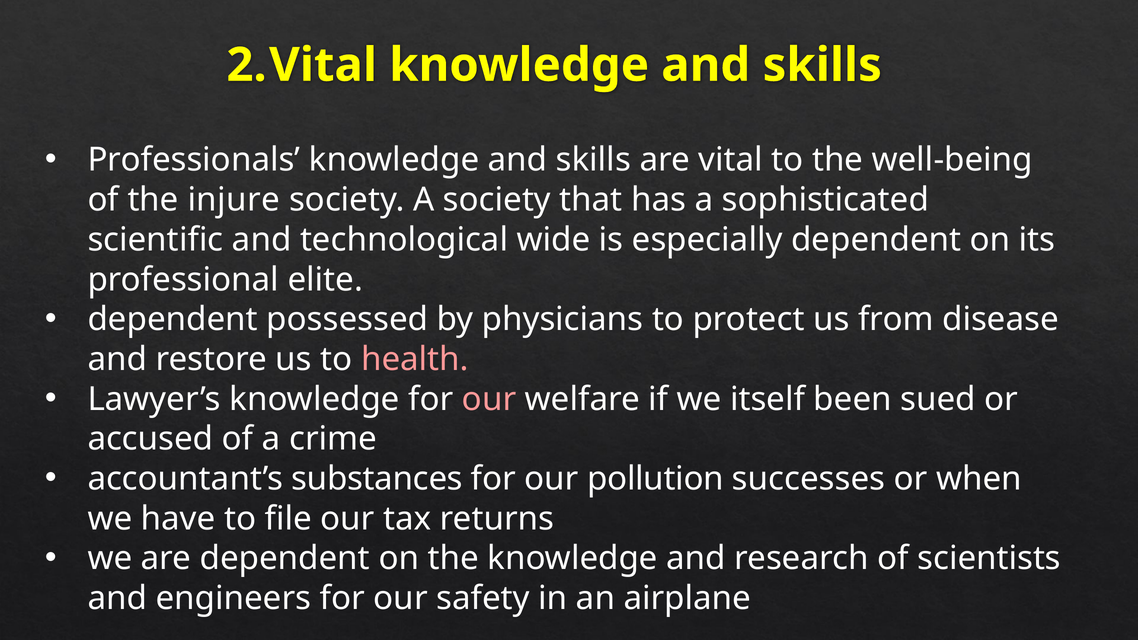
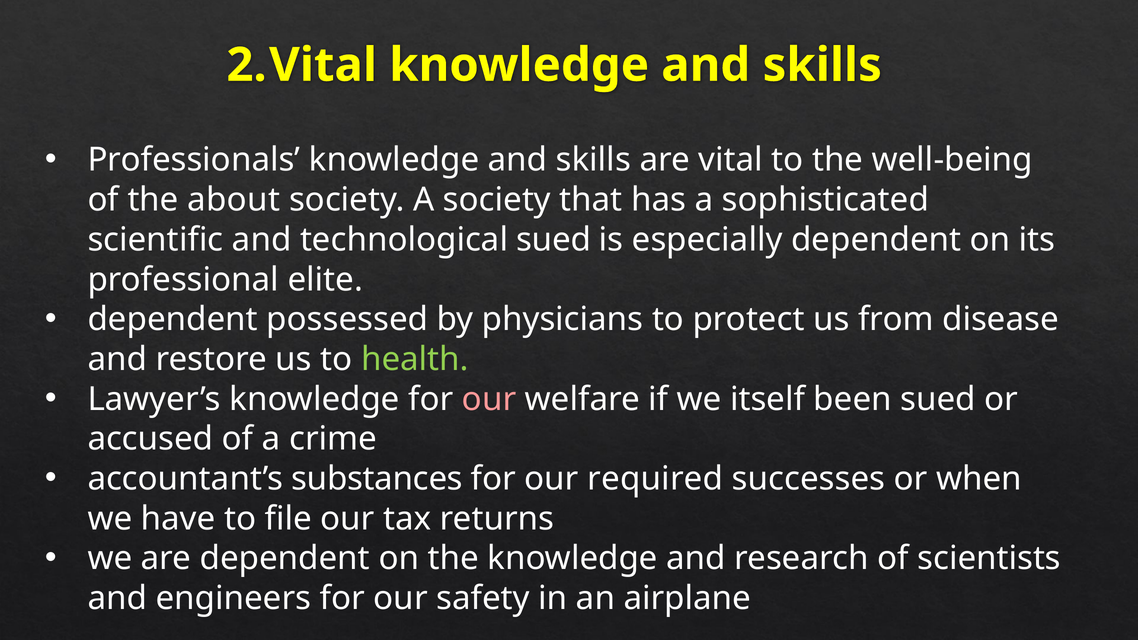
injure: injure -> about
technological wide: wide -> sued
health colour: pink -> light green
pollution: pollution -> required
